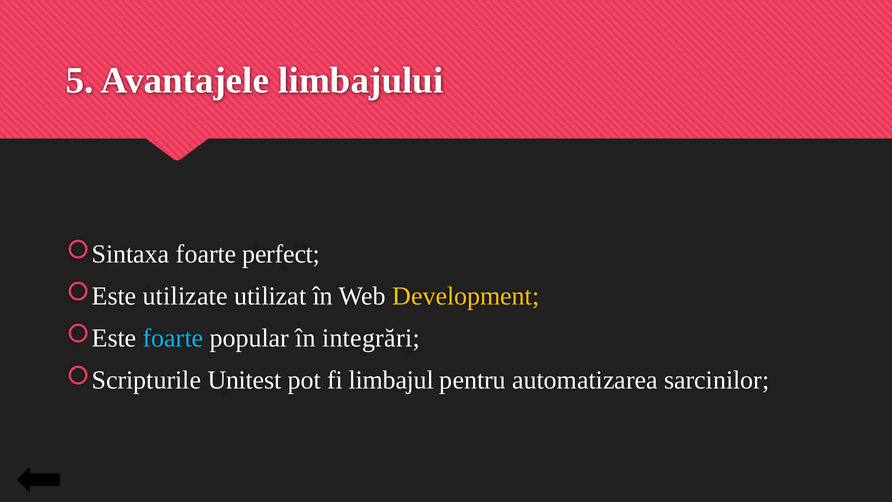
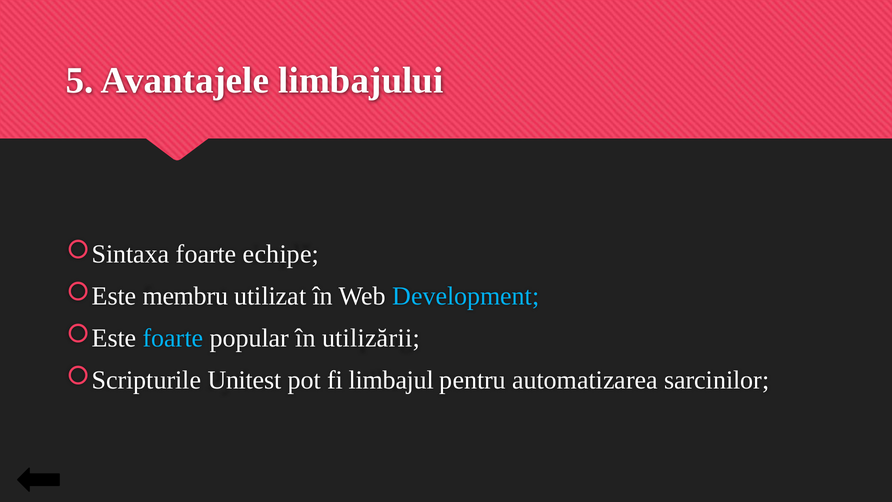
perfect: perfect -> echipe
utilizate: utilizate -> membru
Development colour: yellow -> light blue
integrări: integrări -> utilizării
